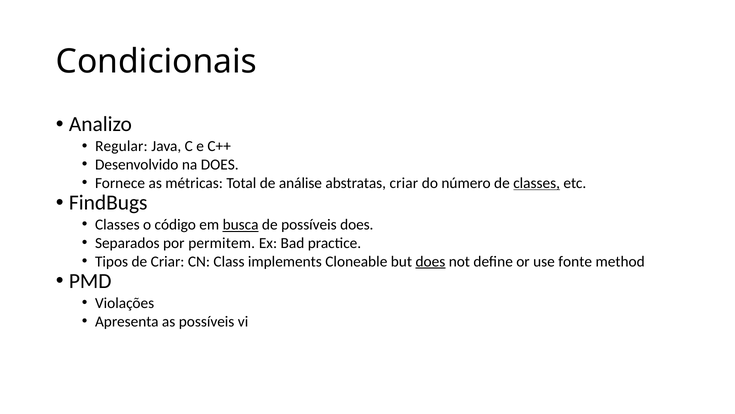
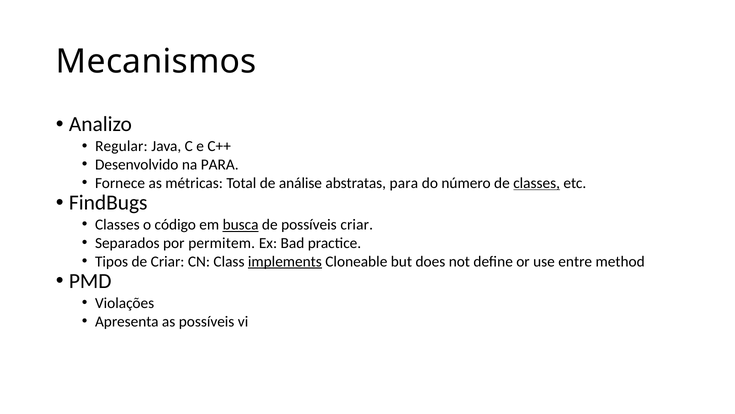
Condicionais: Condicionais -> Mecanismos
na DOES: DOES -> PARA
abstratas criar: criar -> para
possíveis does: does -> criar
implements underline: none -> present
does at (430, 261) underline: present -> none
fonte: fonte -> entre
